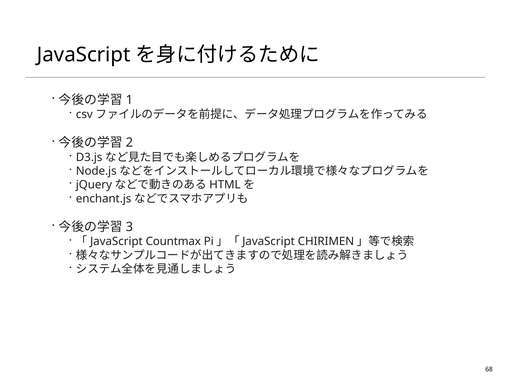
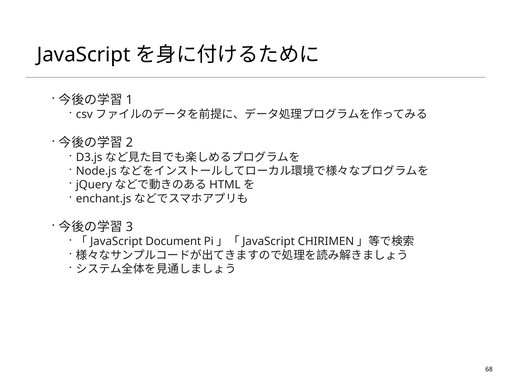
Countmax: Countmax -> Document
